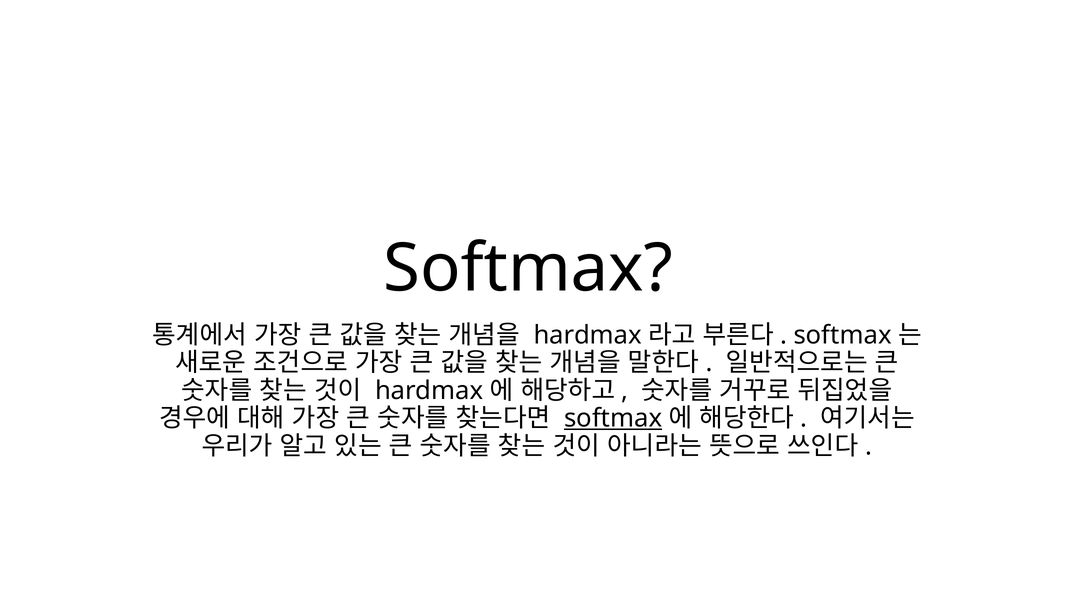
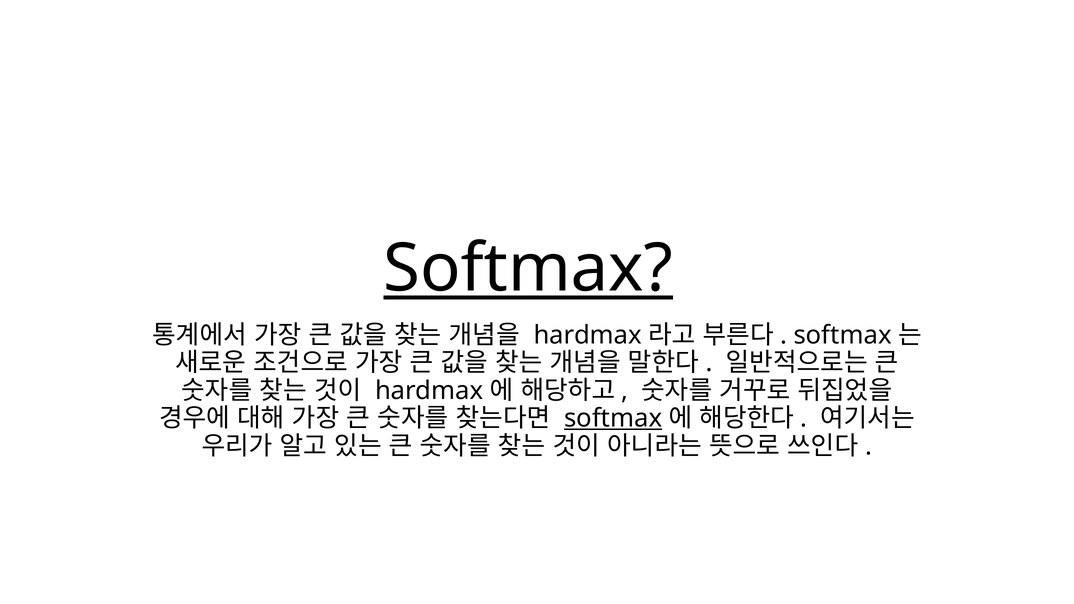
Softmax at (528, 268) underline: none -> present
